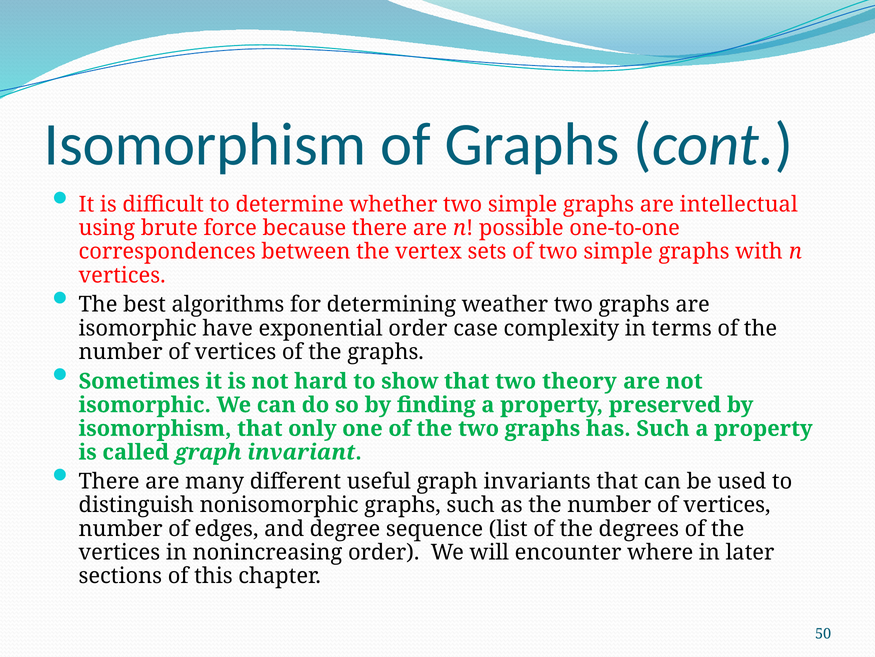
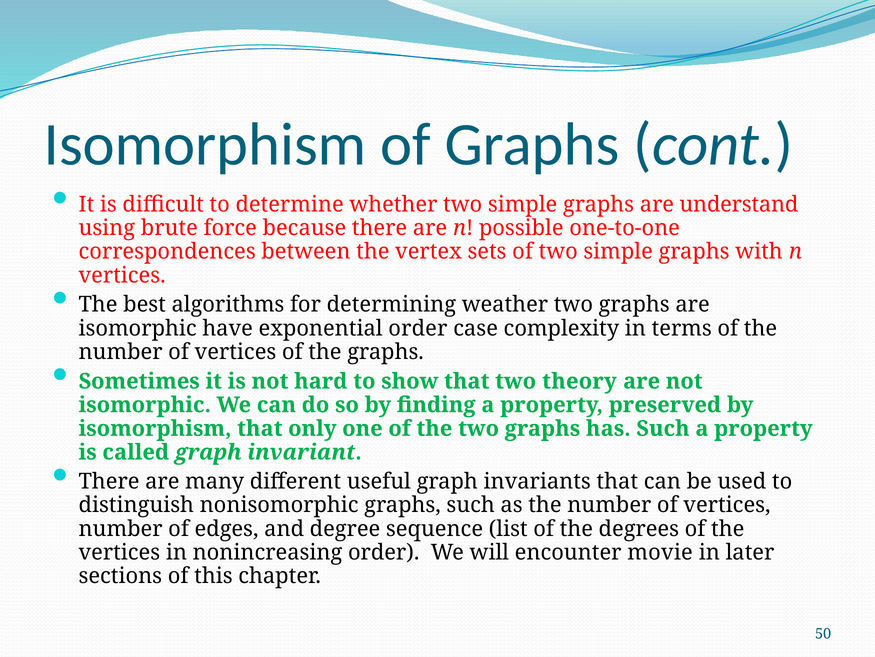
intellectual: intellectual -> understand
where: where -> movie
